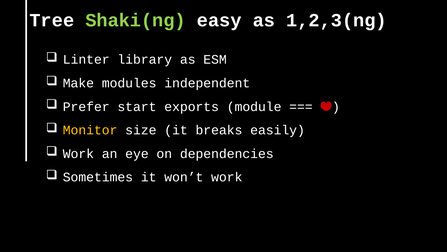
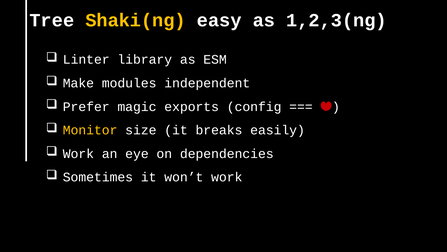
Shaki(ng colour: light green -> yellow
start: start -> magic
module: module -> config
